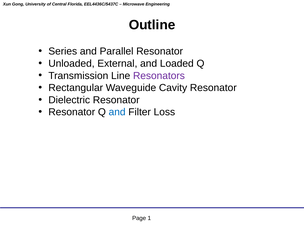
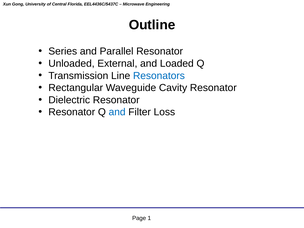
Resonators colour: purple -> blue
